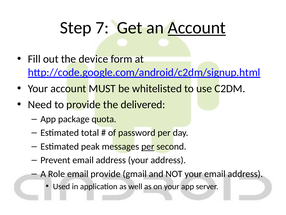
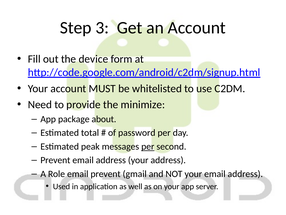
7: 7 -> 3
Account at (197, 28) underline: present -> none
delivered: delivered -> minimize
quota: quota -> about
email provide: provide -> prevent
